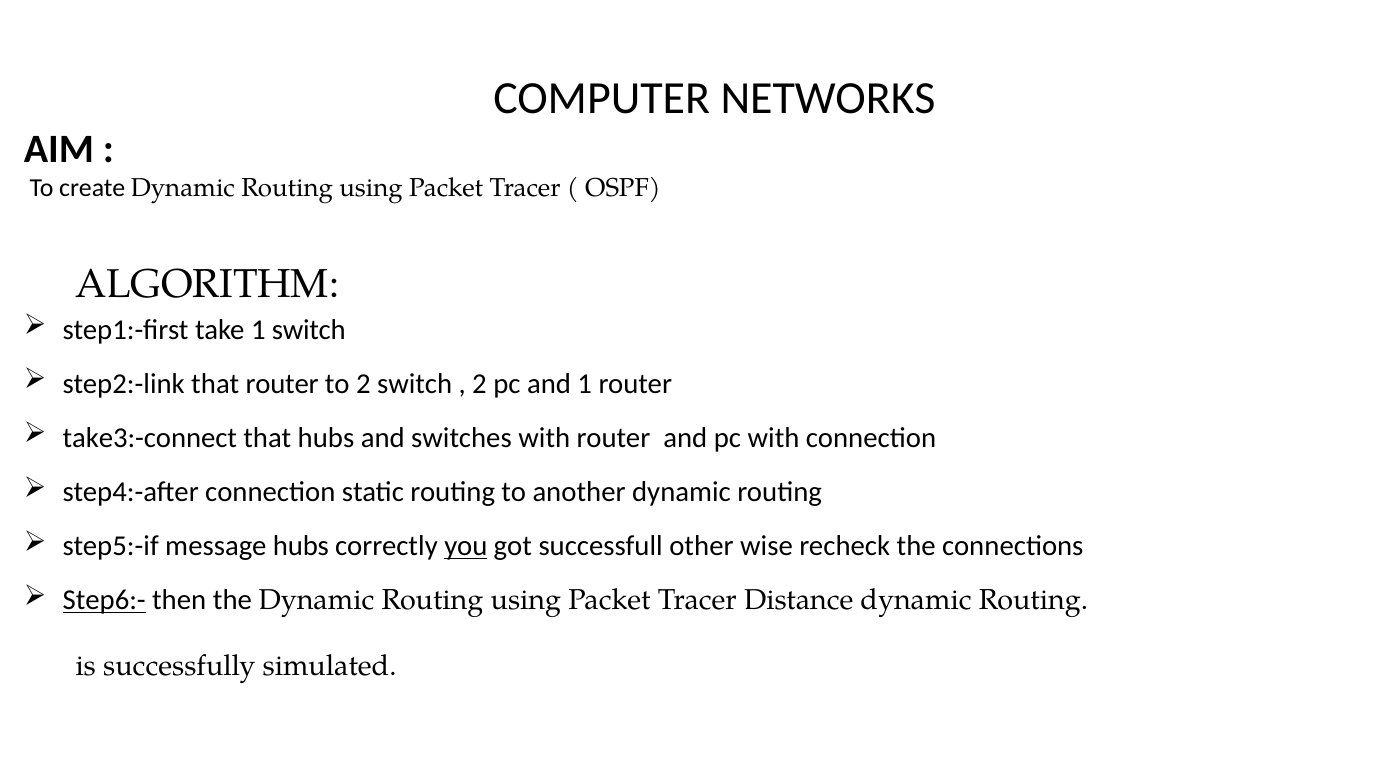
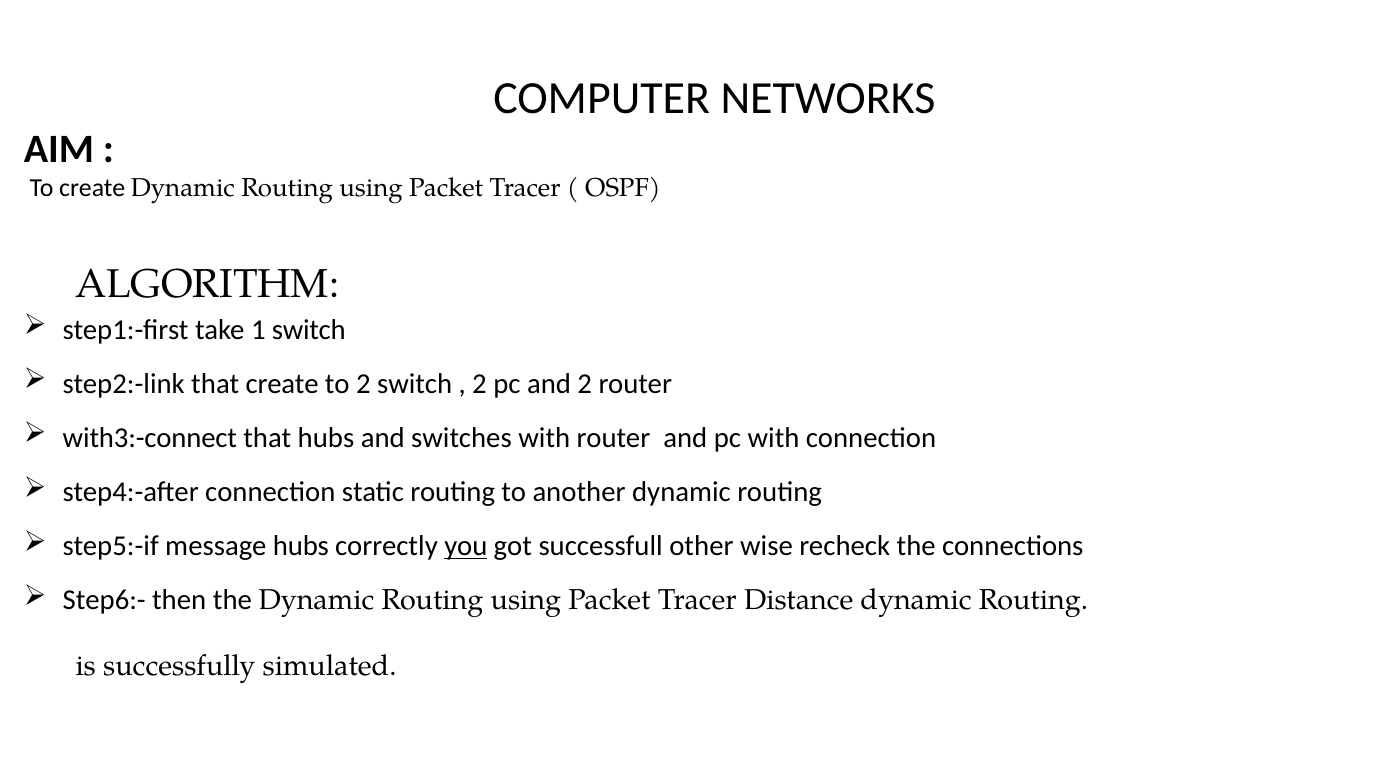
that router: router -> create
and 1: 1 -> 2
take3:-connect: take3:-connect -> with3:-connect
Step6:- underline: present -> none
